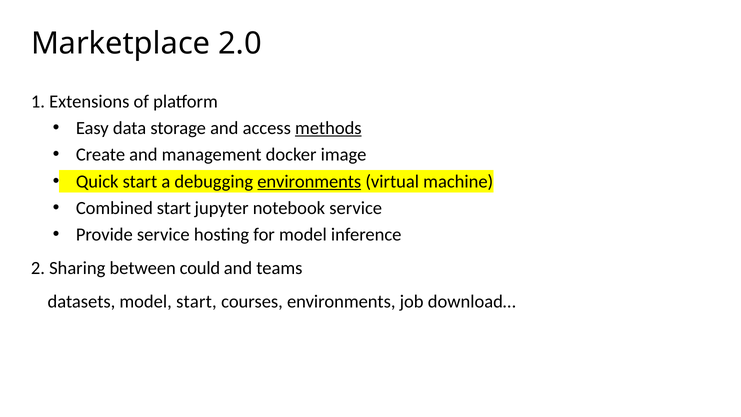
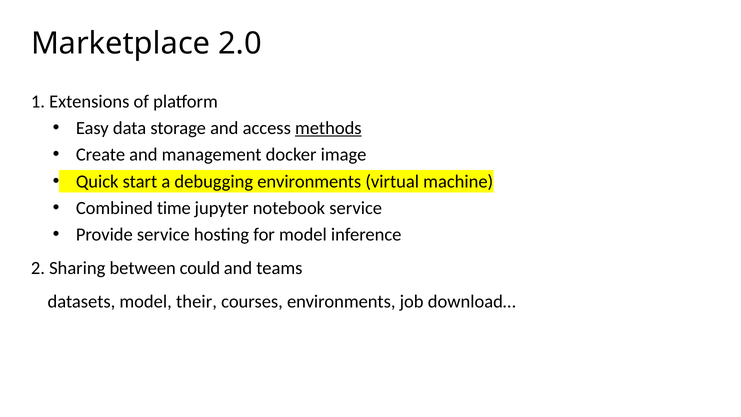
environments at (309, 181) underline: present -> none
Combined start: start -> time
model start: start -> their
